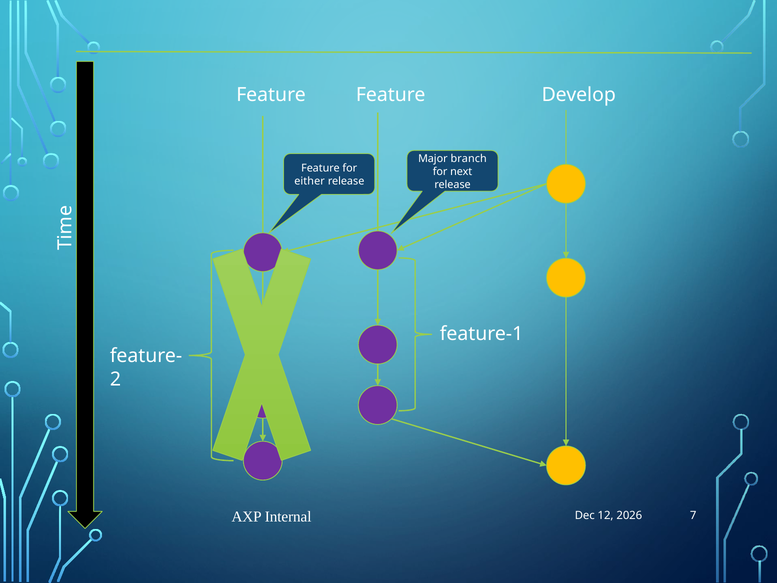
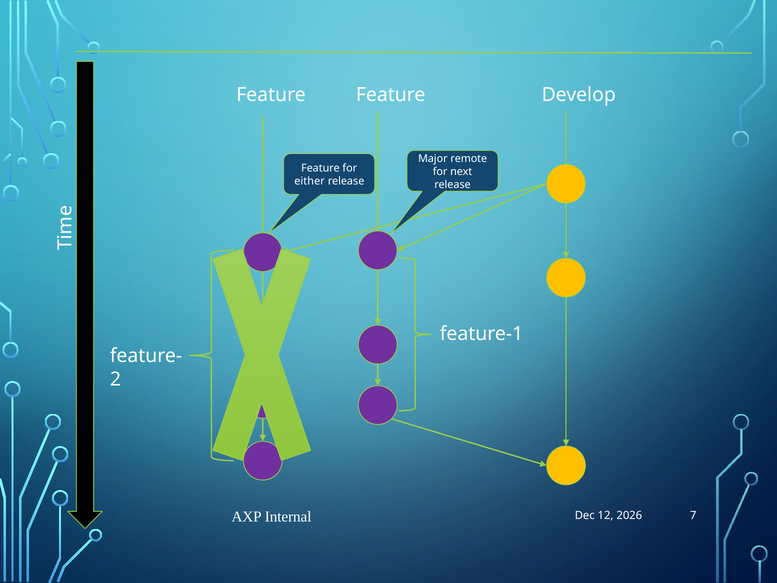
branch: branch -> remote
